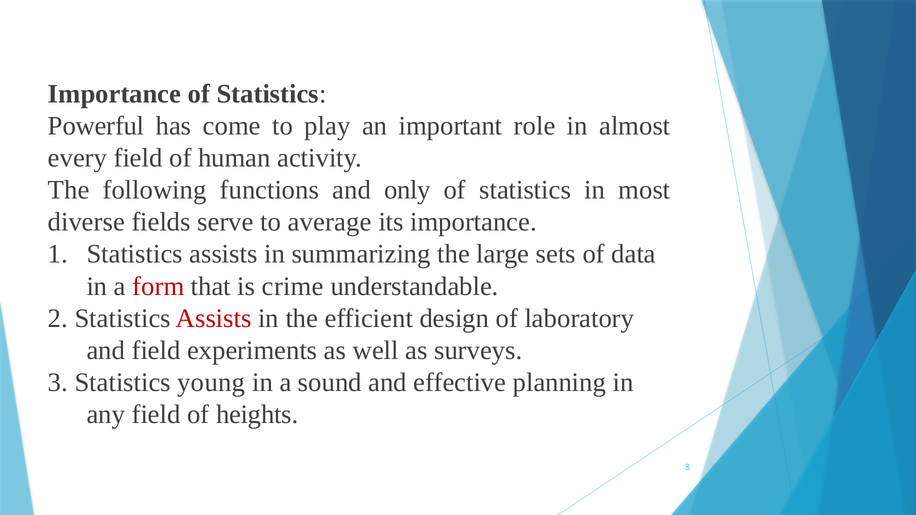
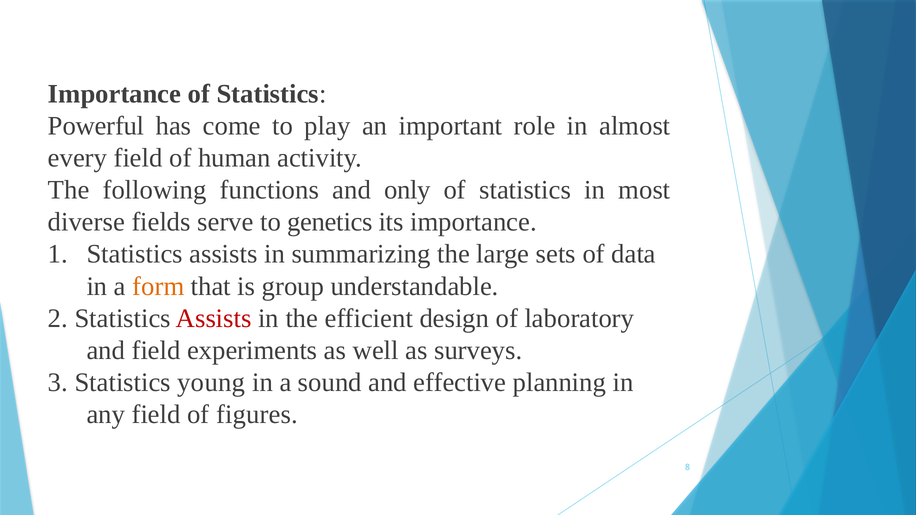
average: average -> genetics
form colour: red -> orange
crime: crime -> group
heights: heights -> figures
